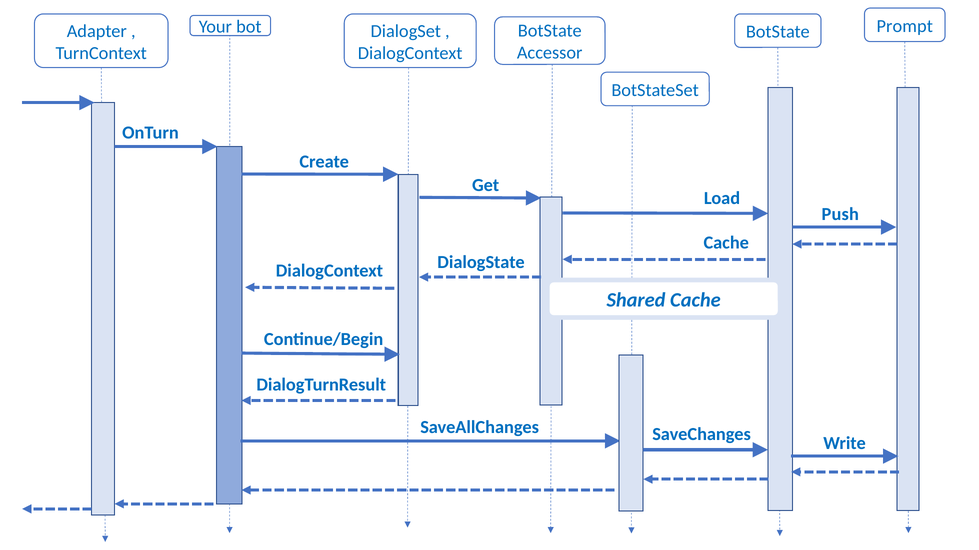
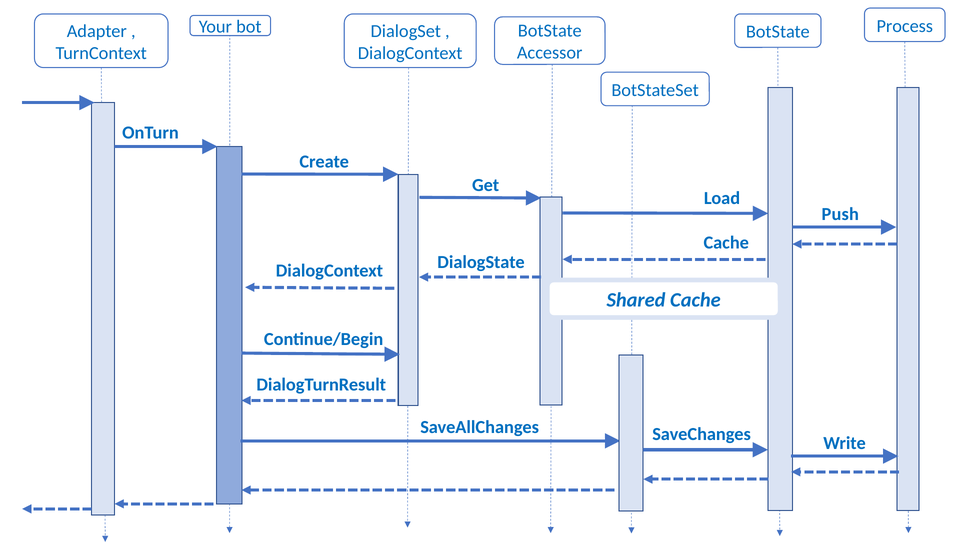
Prompt: Prompt -> Process
